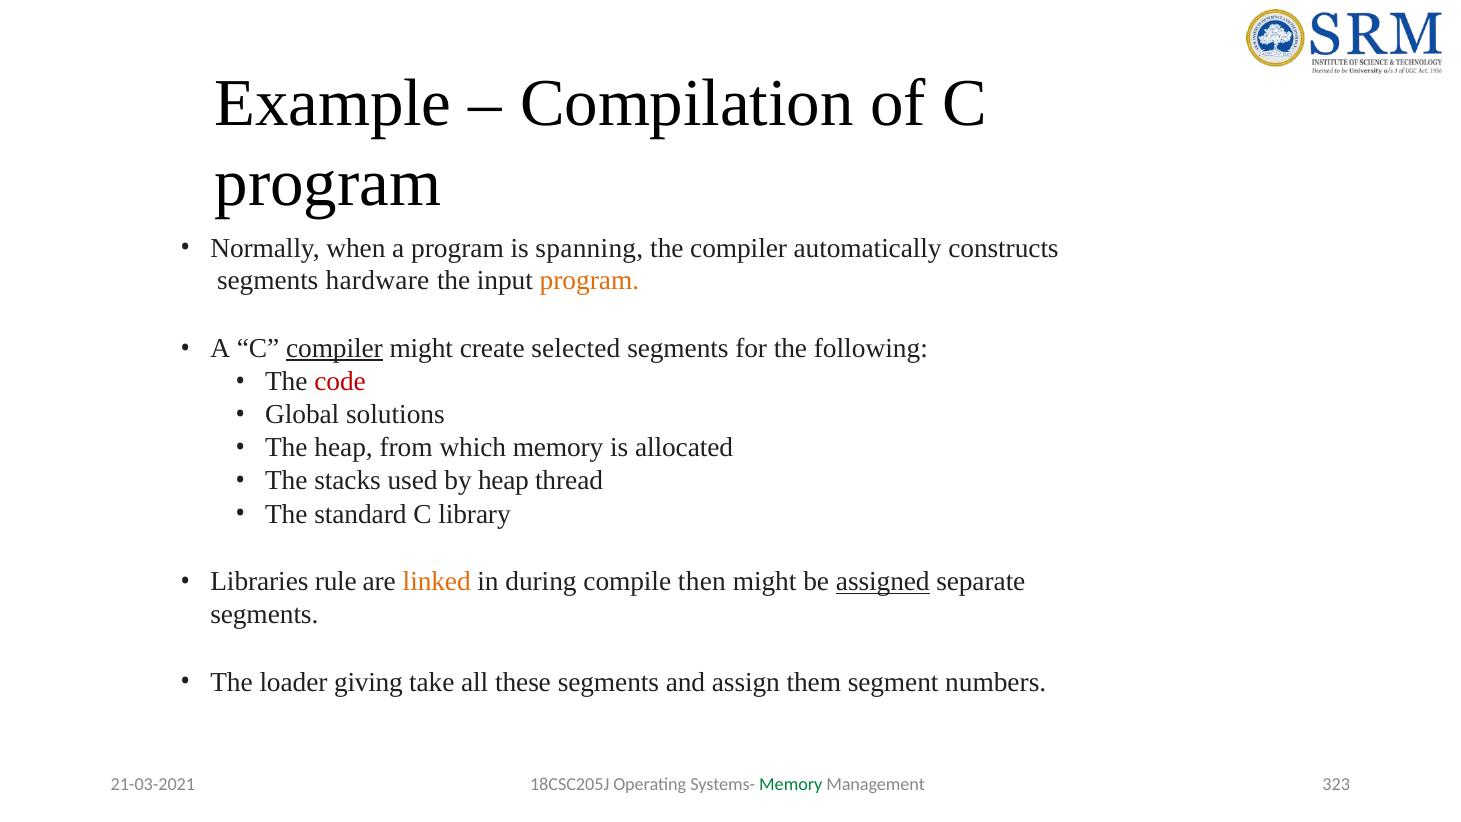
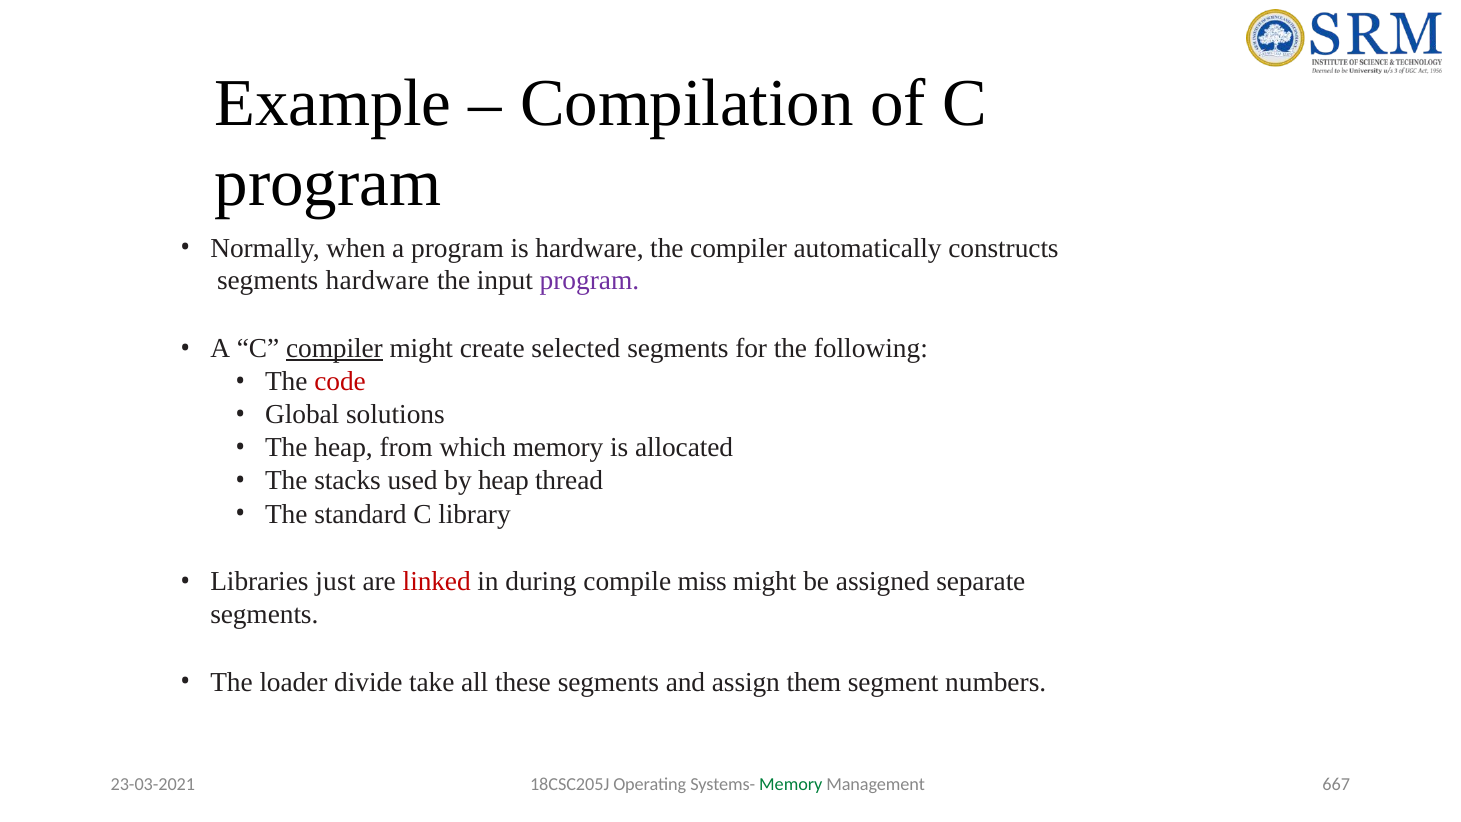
is spanning: spanning -> hardware
program at (589, 281) colour: orange -> purple
rule: rule -> just
linked colour: orange -> red
then: then -> miss
assigned underline: present -> none
giving: giving -> divide
21-03-2021: 21-03-2021 -> 23-03-2021
323: 323 -> 667
